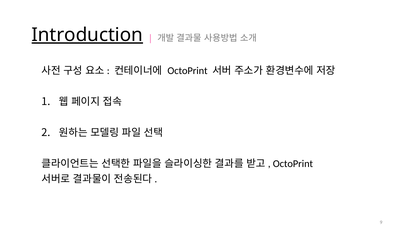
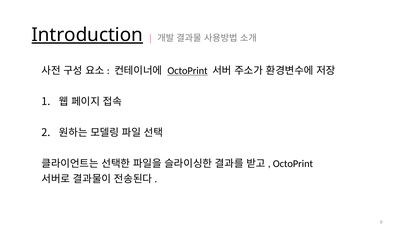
OctoPrint at (188, 71) underline: none -> present
